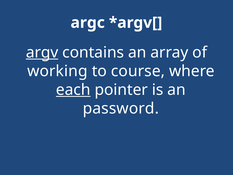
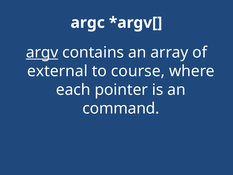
working: working -> external
each underline: present -> none
password: password -> command
